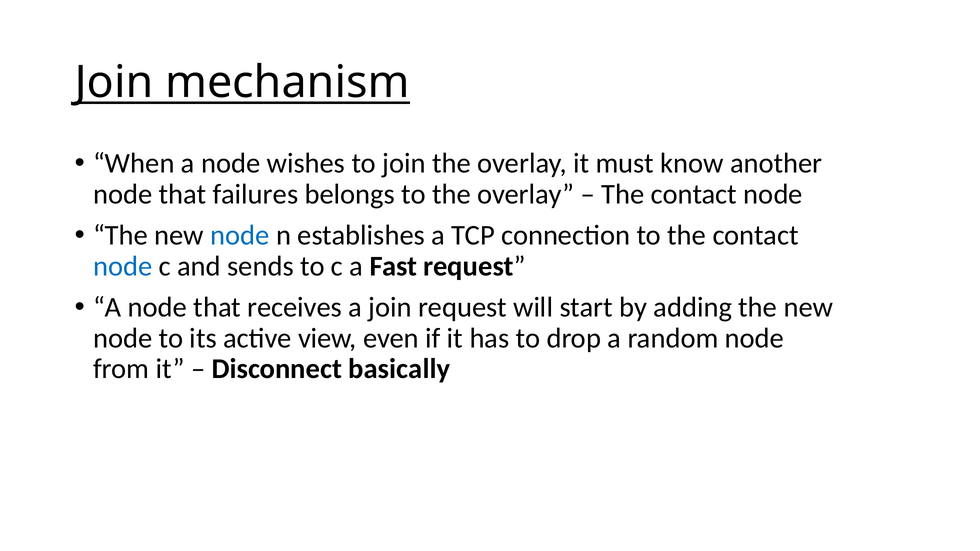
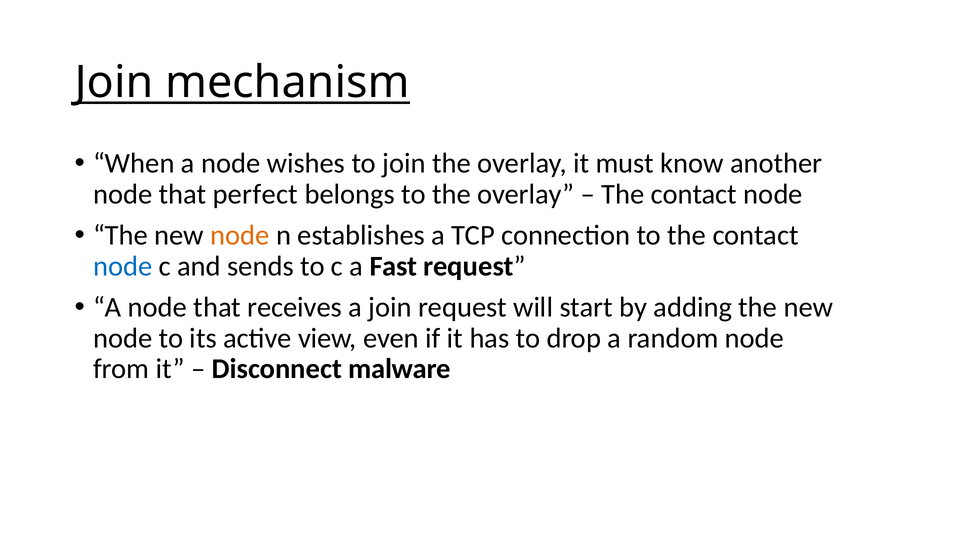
failures: failures -> perfect
node at (240, 235) colour: blue -> orange
basically: basically -> malware
